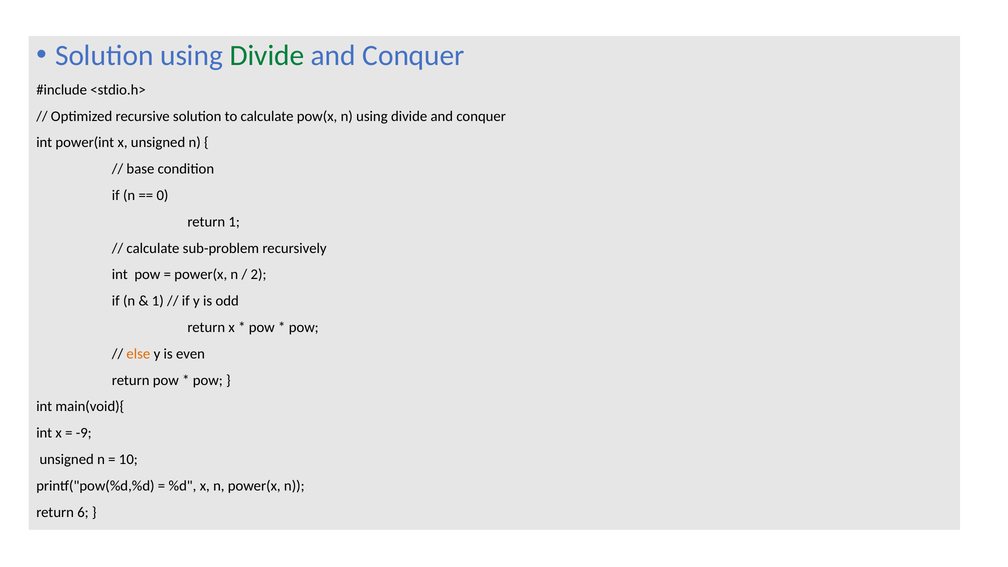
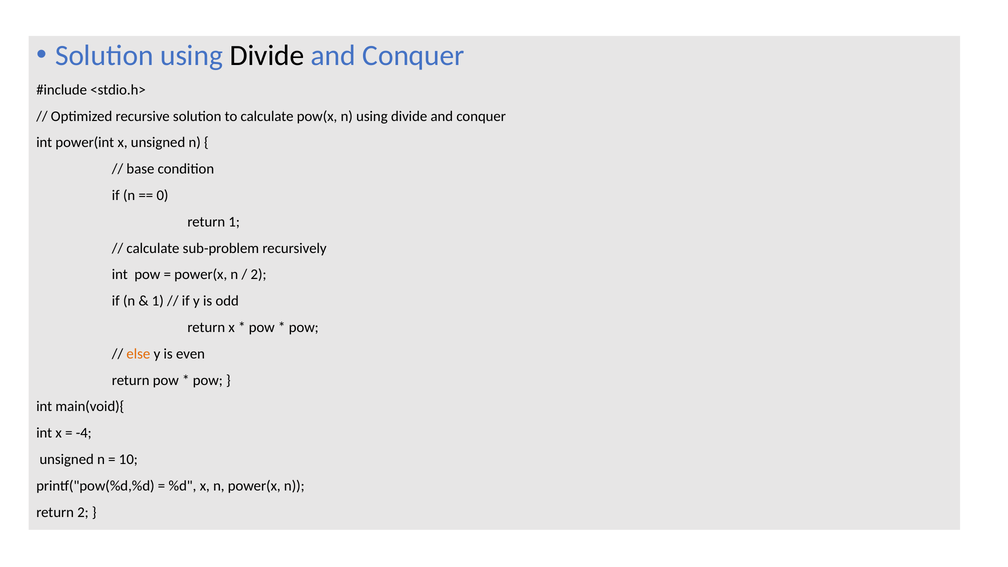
Divide at (267, 55) colour: green -> black
-9: -9 -> -4
return 6: 6 -> 2
